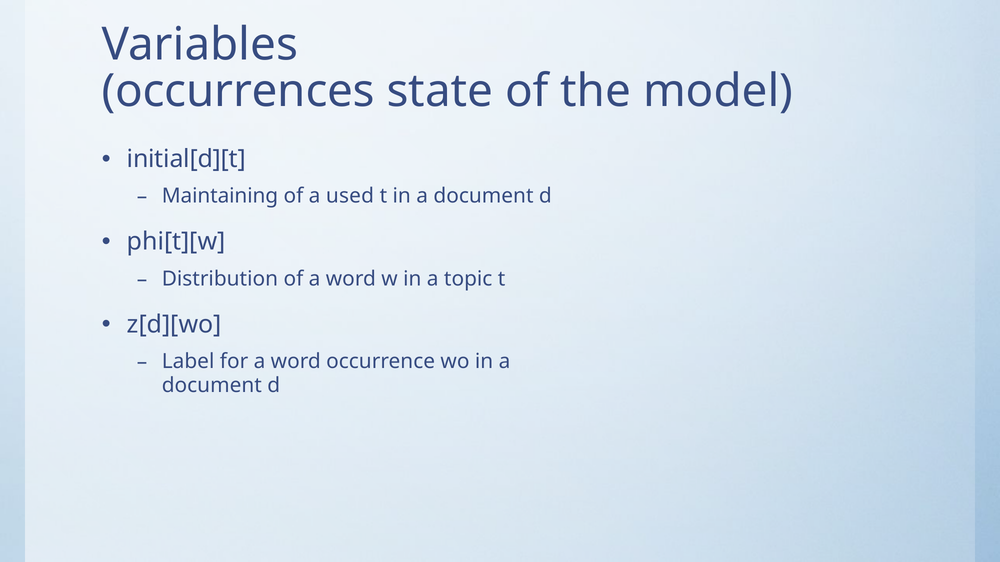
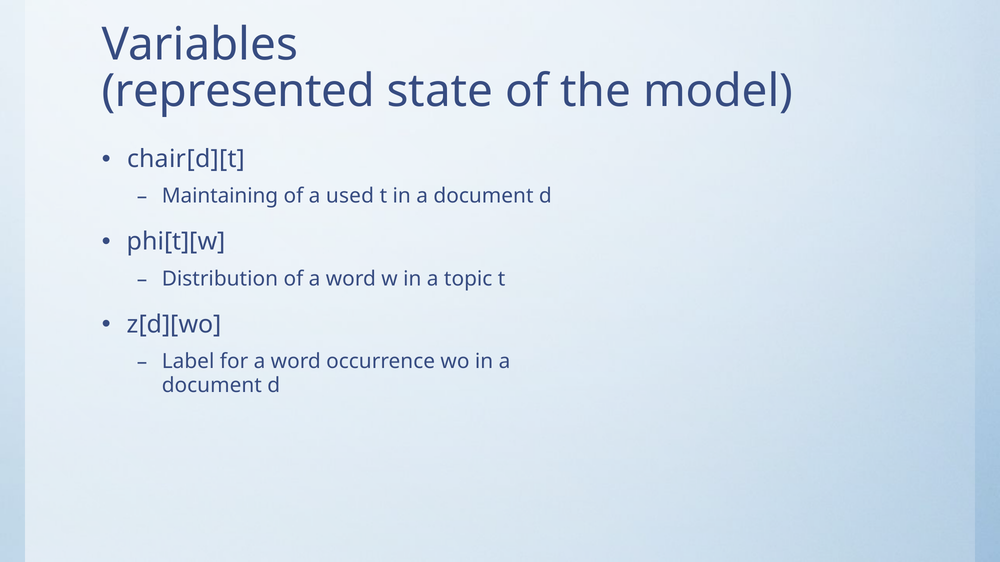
occurrences: occurrences -> represented
initial[d][t: initial[d][t -> chair[d][t
